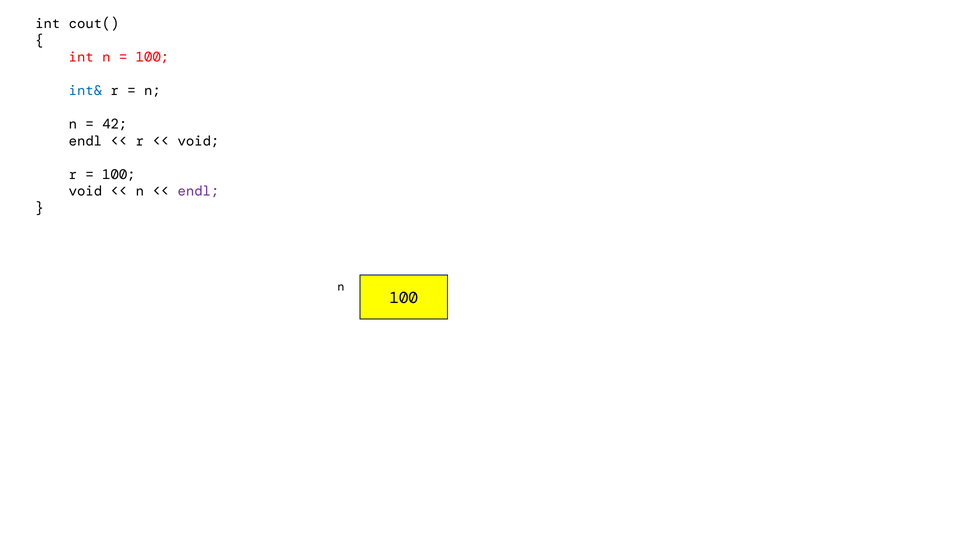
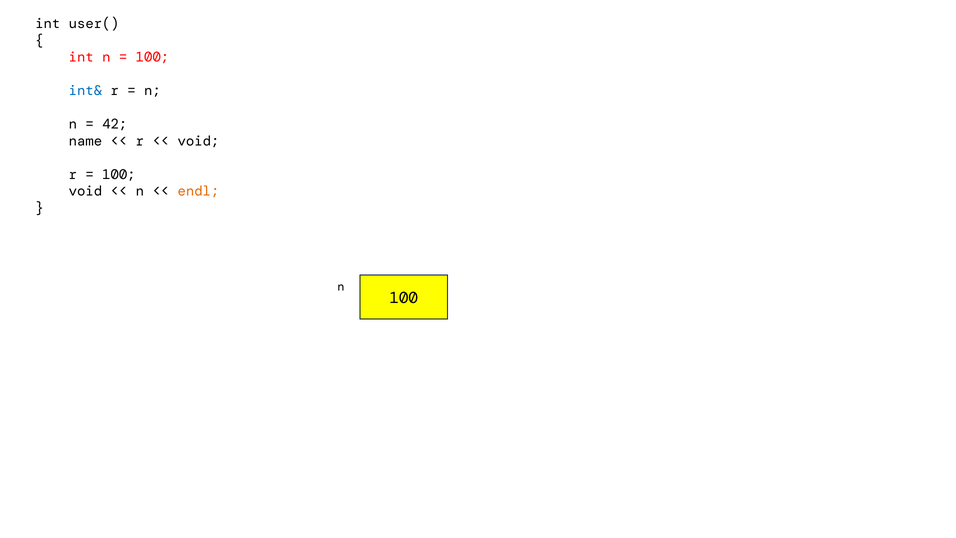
cout(: cout( -> user(
endl at (85, 141): endl -> name
endl at (199, 191) colour: purple -> orange
